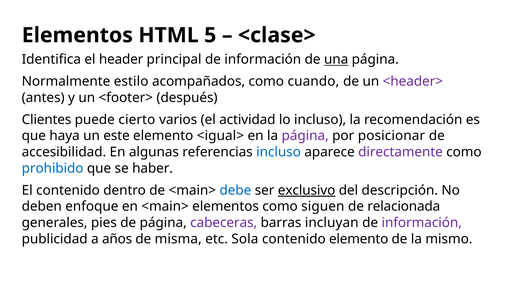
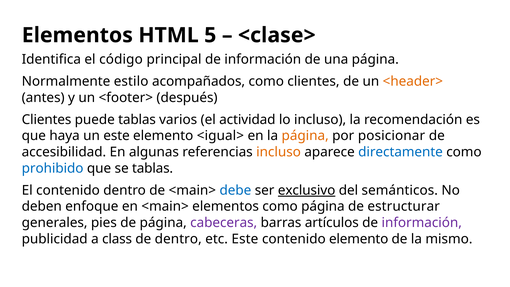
header: header -> código
una underline: present -> none
como cuando: cuando -> clientes
<header> colour: purple -> orange
puede cierto: cierto -> tablas
página at (305, 136) colour: purple -> orange
incluso at (279, 152) colour: blue -> orange
directamente colour: purple -> blue
se haber: haber -> tablas
descripción: descripción -> semánticos
como siguen: siguen -> página
relacionada: relacionada -> estructurar
incluyan: incluyan -> artículos
años: años -> class
de misma: misma -> dentro
etc Sola: Sola -> Este
